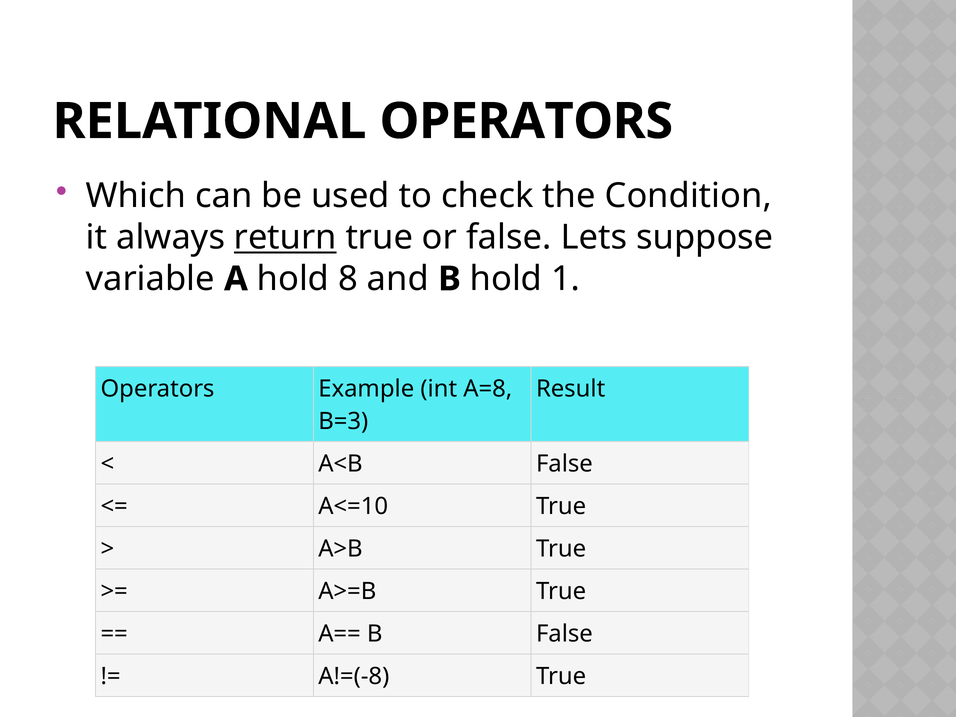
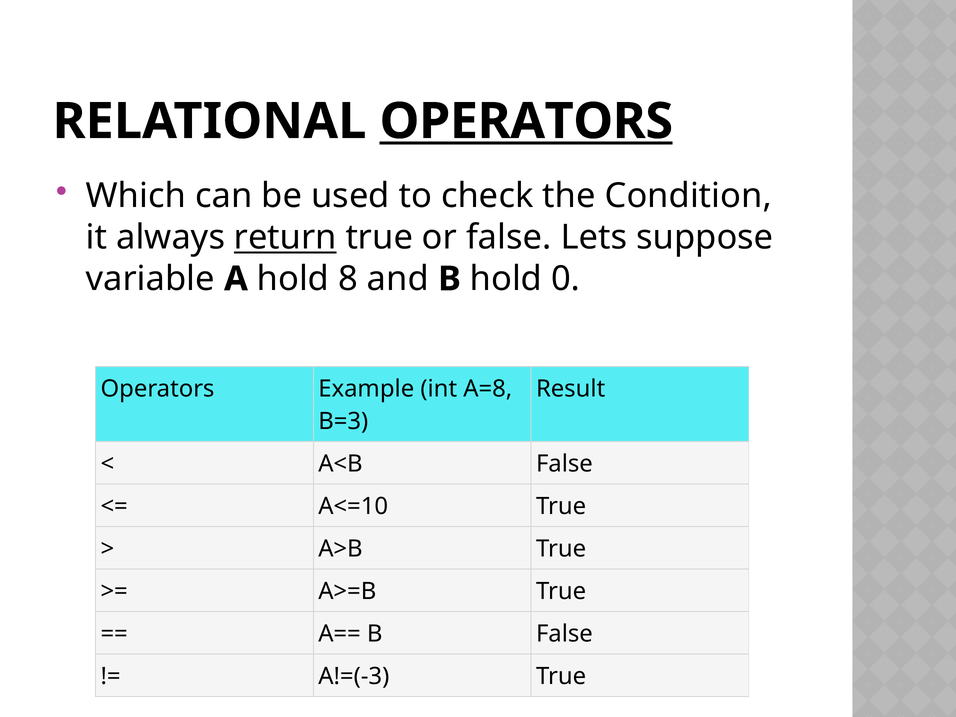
OPERATORS at (526, 121) underline: none -> present
1: 1 -> 0
A!=(-8: A!=(-8 -> A!=(-3
